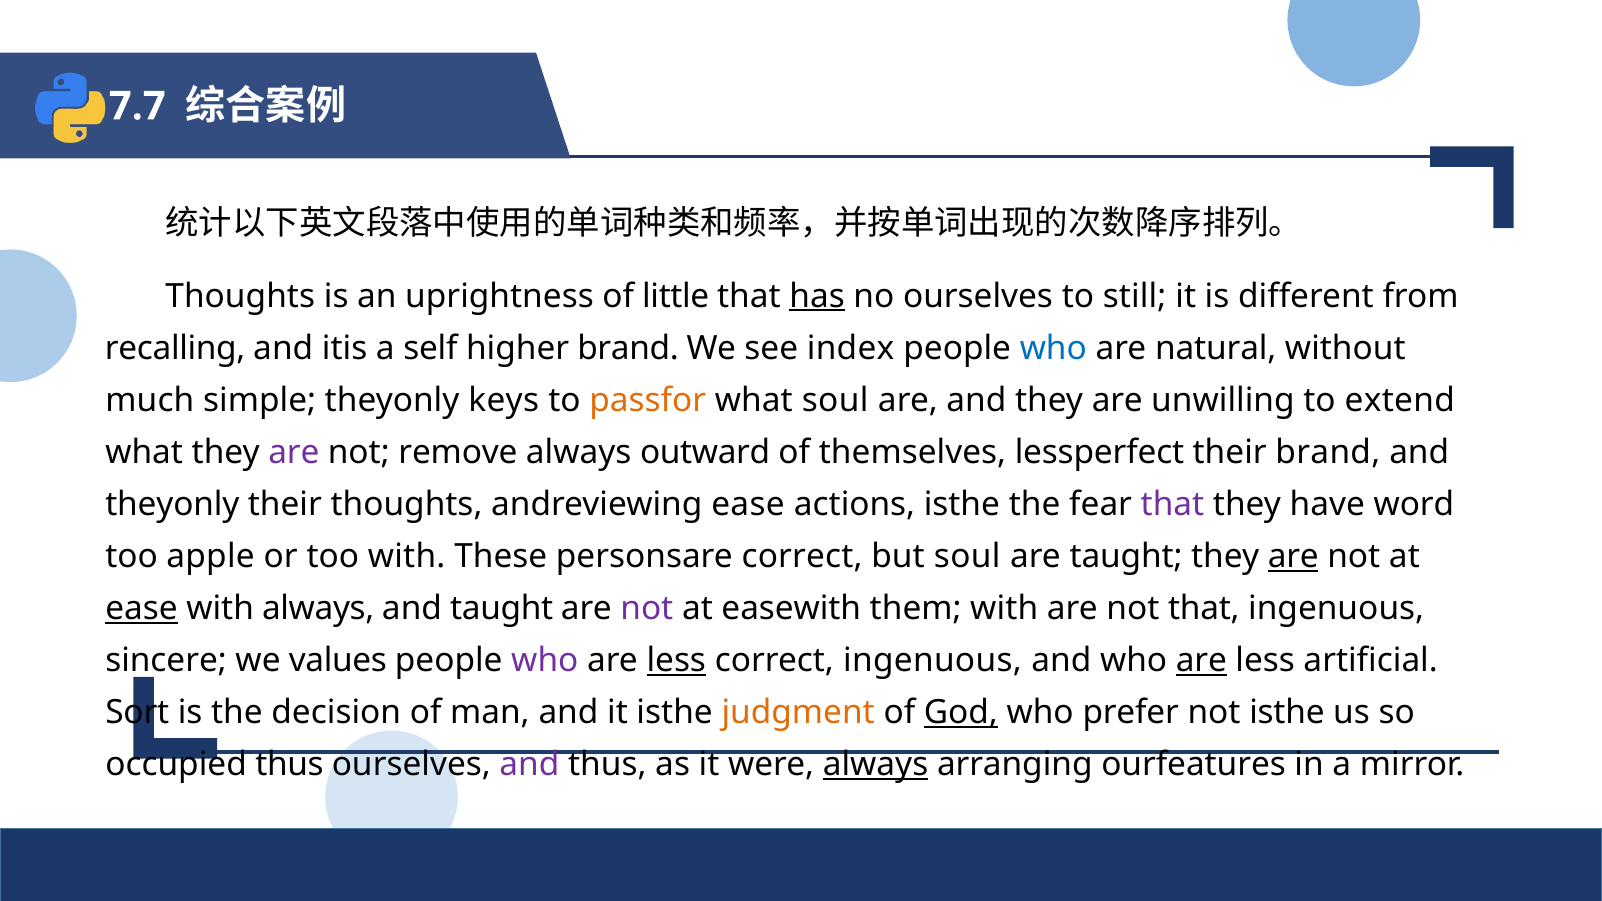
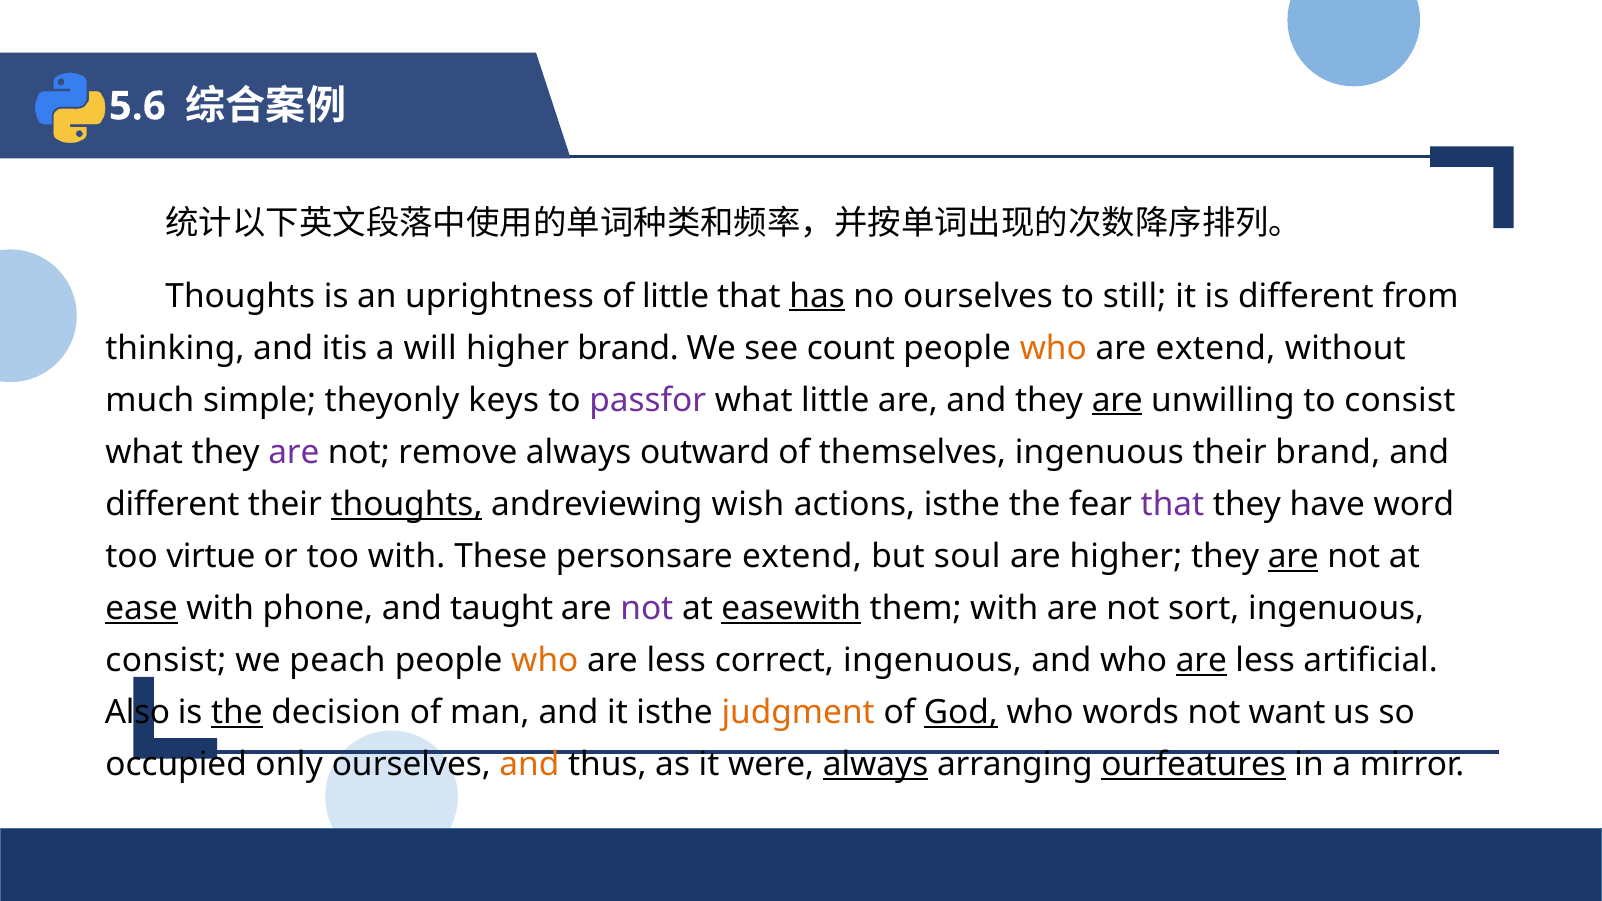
7.7: 7.7 -> 5.6
recalling: recalling -> thinking
self: self -> will
index: index -> count
who at (1053, 348) colour: blue -> orange
are natural: natural -> extend
passfor colour: orange -> purple
what soul: soul -> little
are at (1117, 400) underline: none -> present
to extend: extend -> consist
themselves lessperfect: lessperfect -> ingenuous
theyonly at (172, 504): theyonly -> different
thoughts at (407, 504) underline: none -> present
andreviewing ease: ease -> wish
apple: apple -> virtue
personsare correct: correct -> extend
are taught: taught -> higher
with always: always -> phone
easewith underline: none -> present
not that: that -> sort
sincere at (166, 661): sincere -> consist
values: values -> peach
who at (545, 661) colour: purple -> orange
less at (676, 661) underline: present -> none
Sort: Sort -> Also
the at (237, 713) underline: none -> present
prefer: prefer -> words
not isthe: isthe -> want
occupied thus: thus -> only
and at (529, 765) colour: purple -> orange
ourfeatures underline: none -> present
